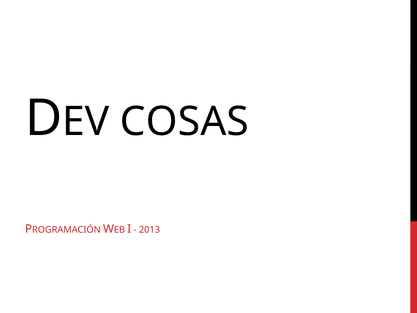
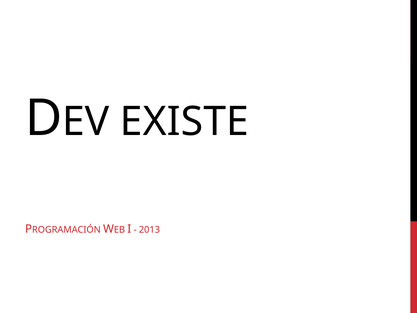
COSAS: COSAS -> EXISTE
